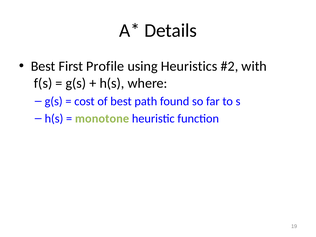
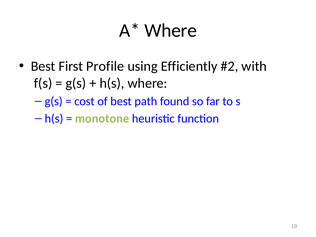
Details at (171, 31): Details -> Where
Heuristics: Heuristics -> Efficiently
